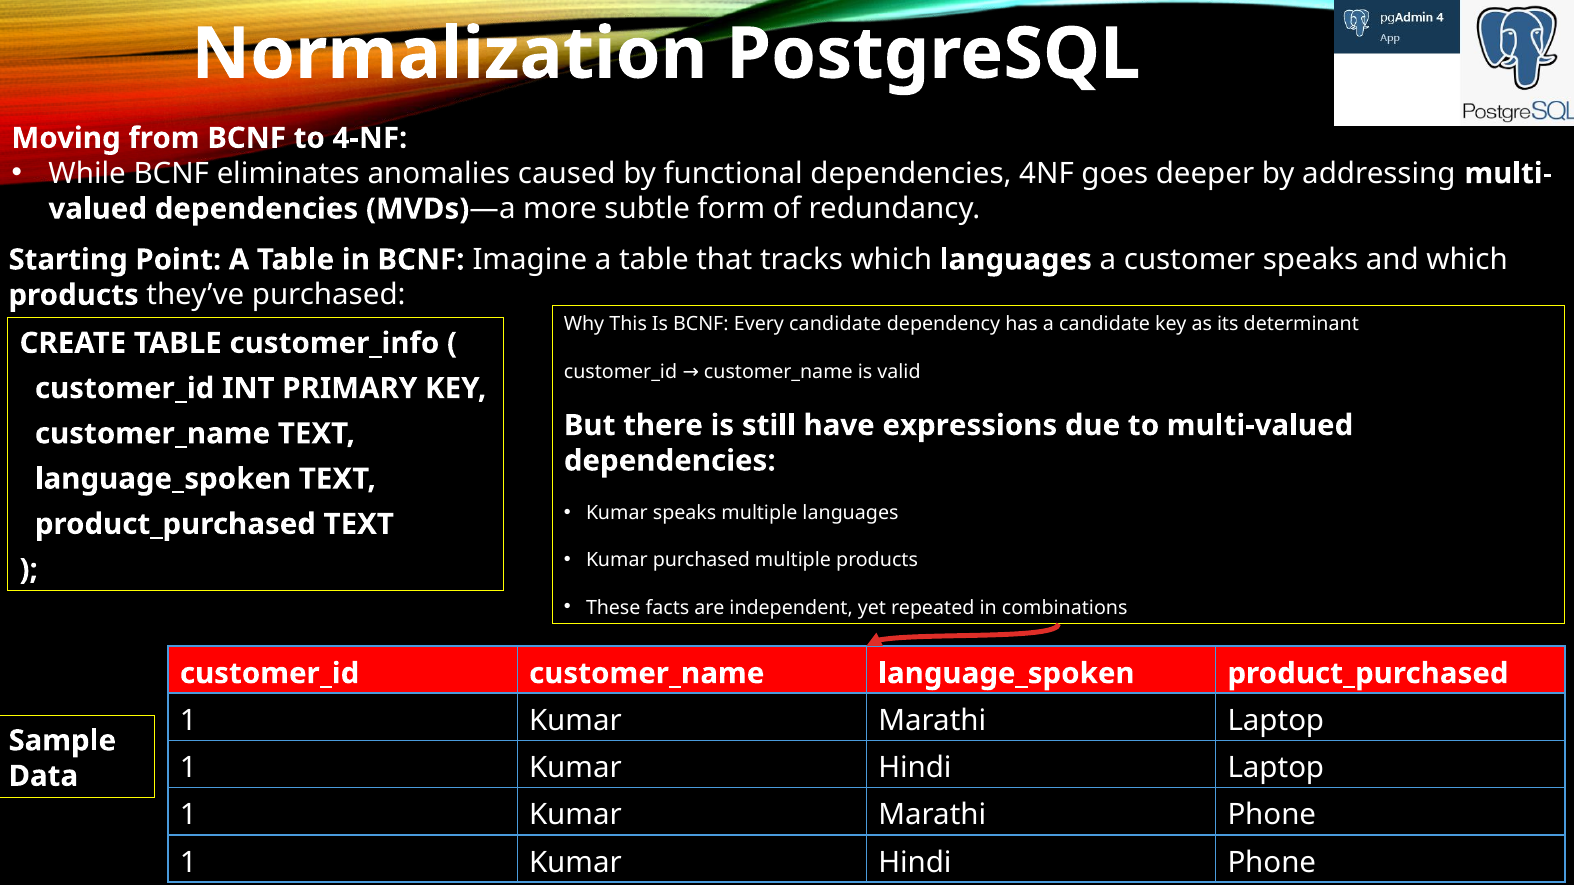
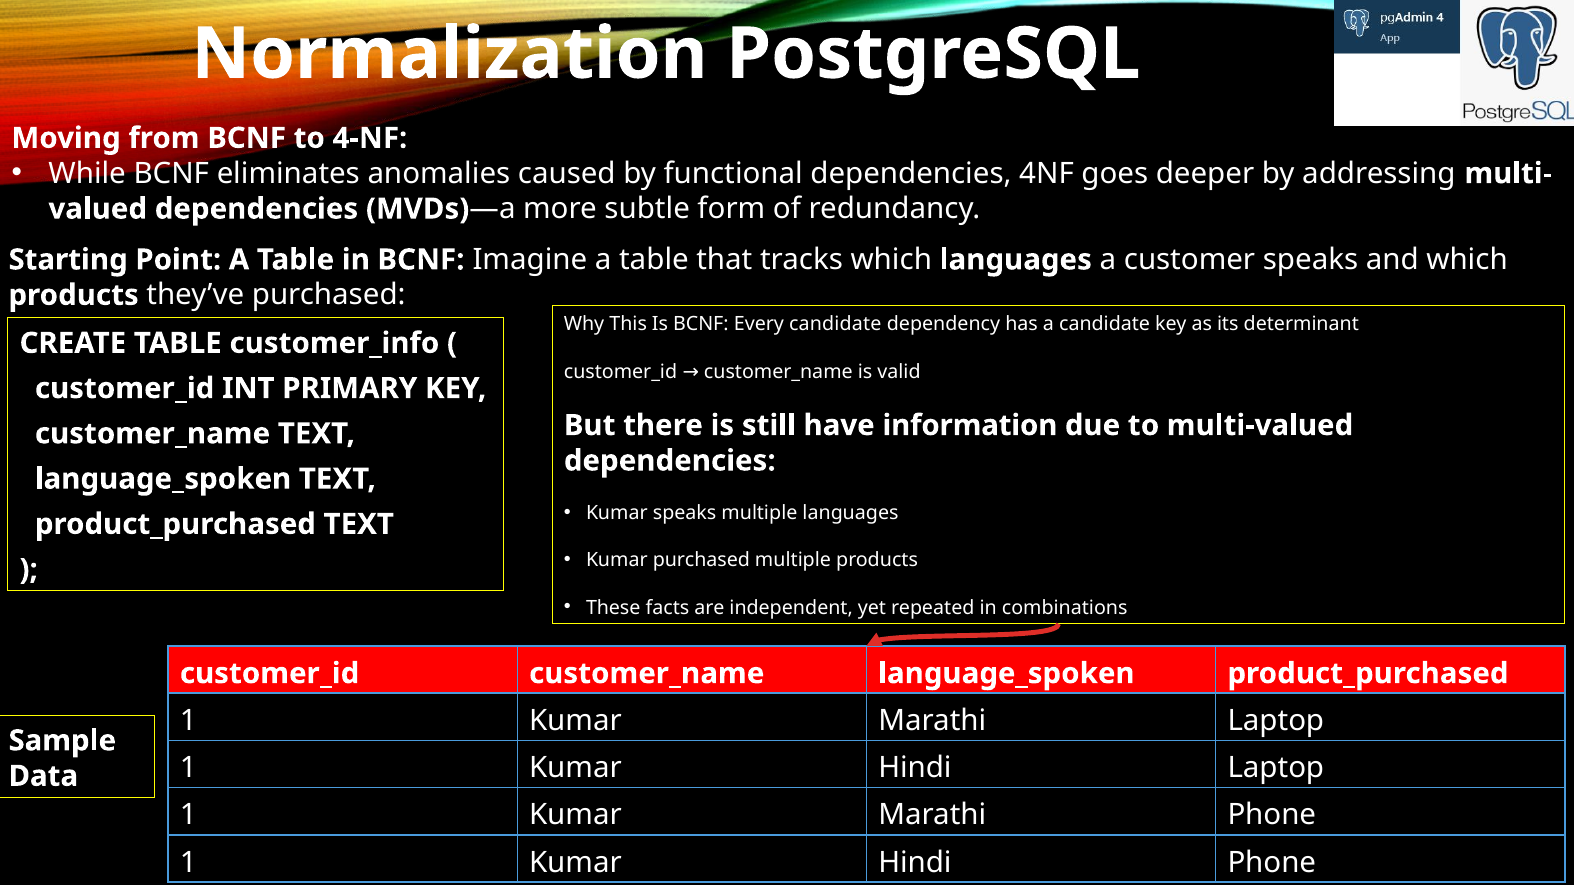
expressions: expressions -> information
